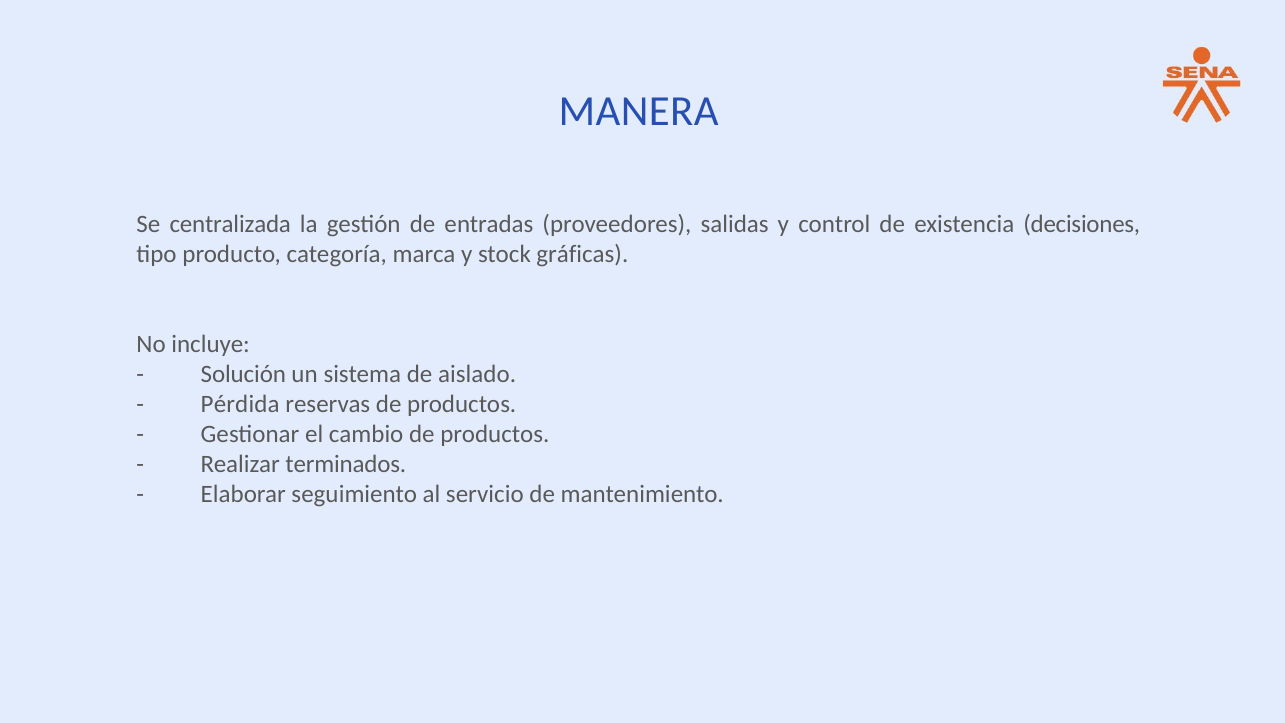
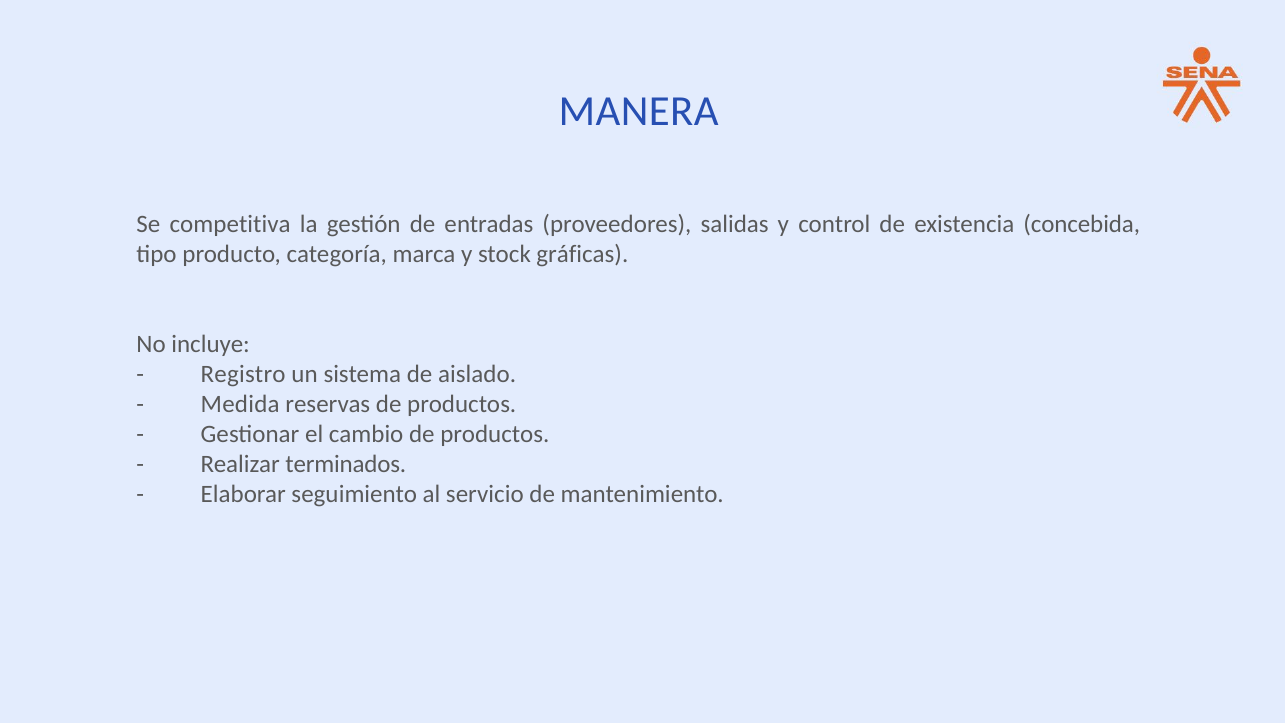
centralizada: centralizada -> competitiva
decisiones: decisiones -> concebida
Solución: Solución -> Registro
Pérdida: Pérdida -> Medida
